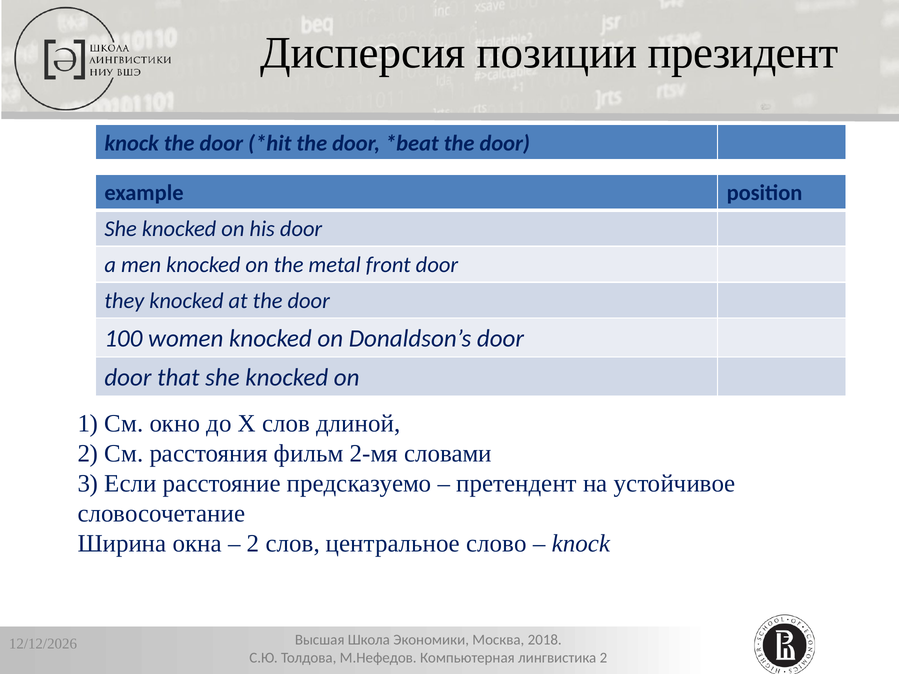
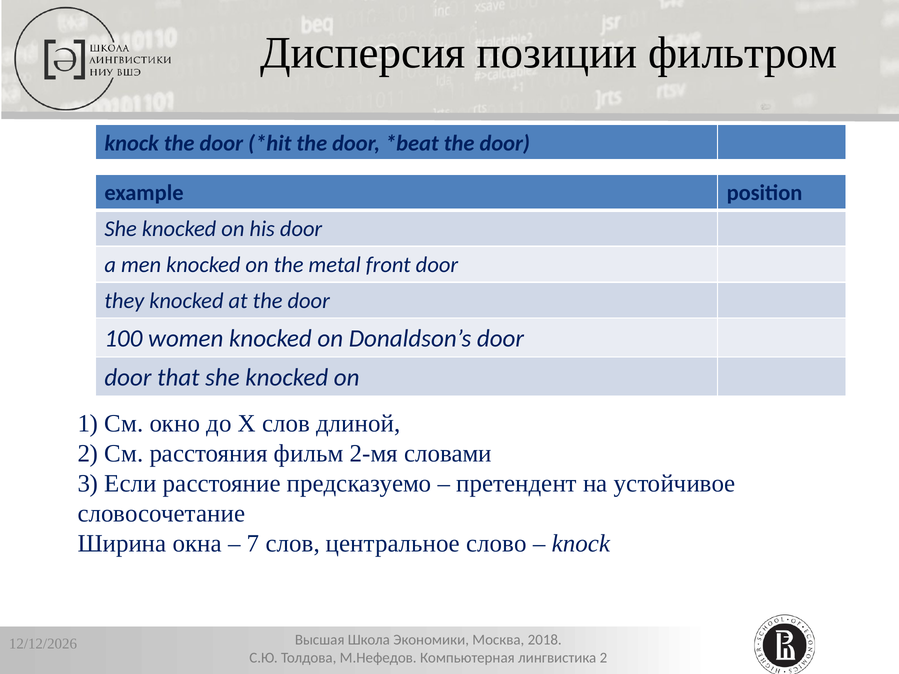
президент: президент -> фильтром
2 at (253, 544): 2 -> 7
